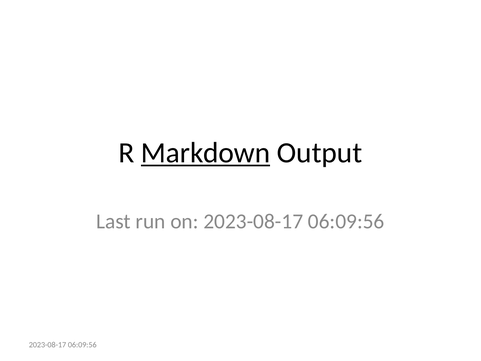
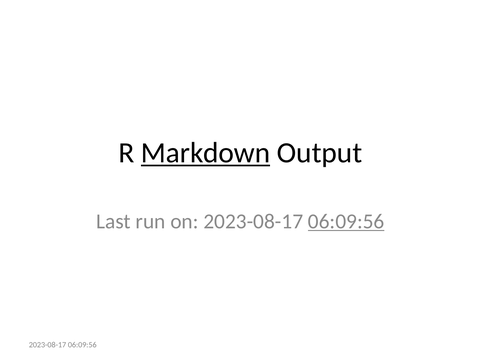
06:09:56 at (346, 221) underline: none -> present
